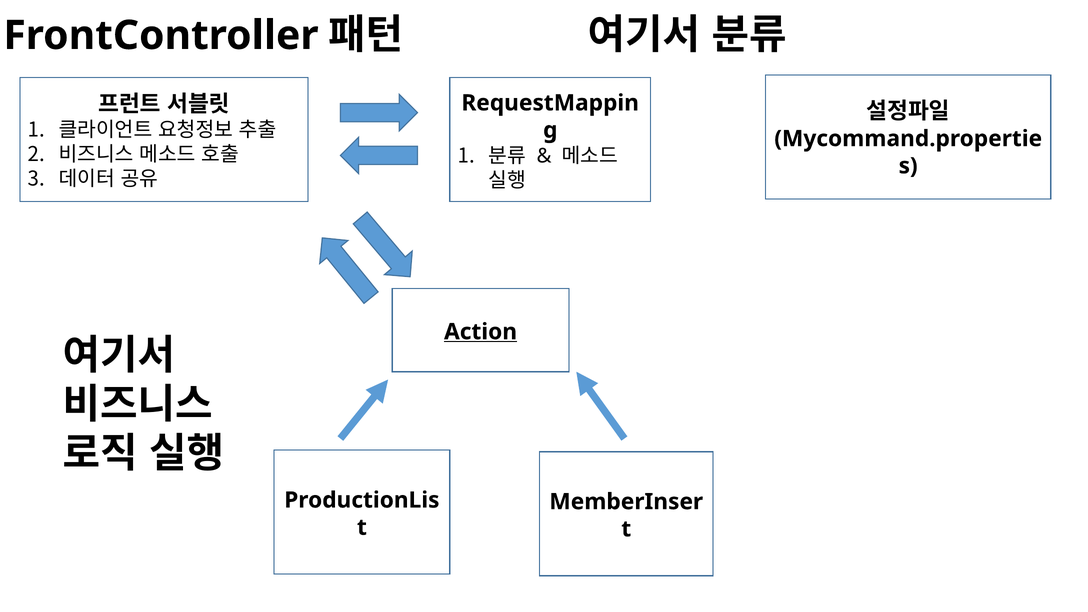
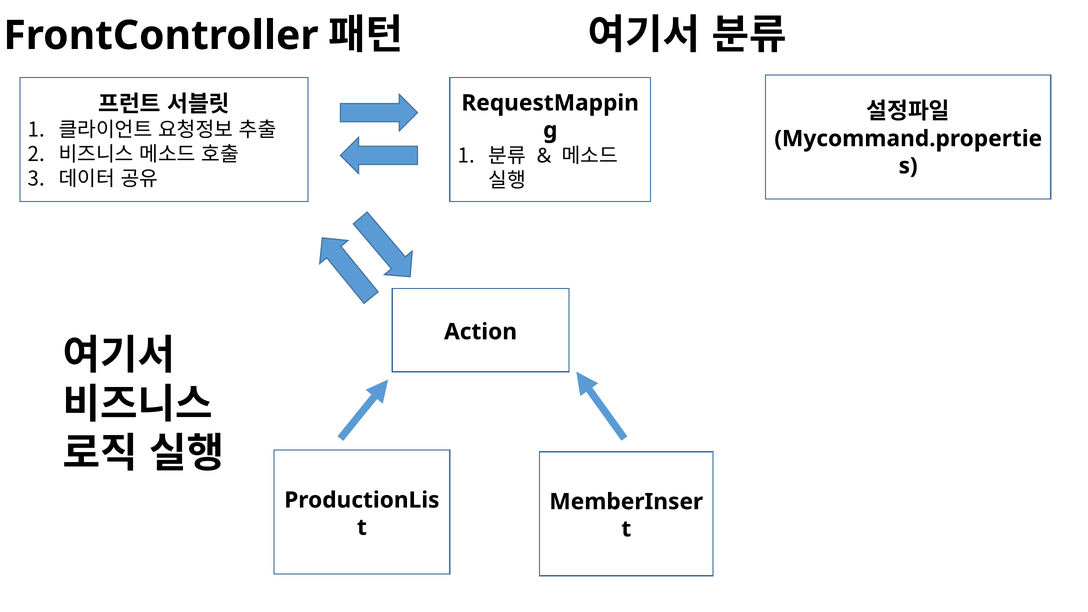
Action underline: present -> none
